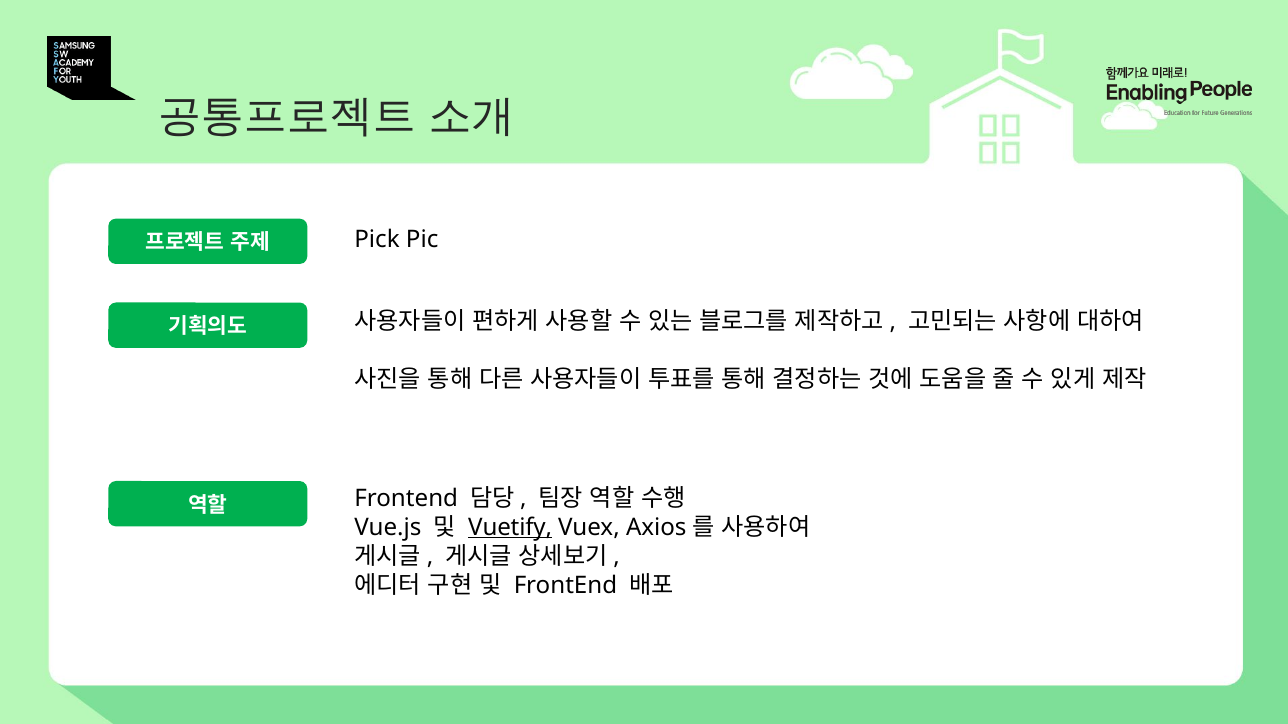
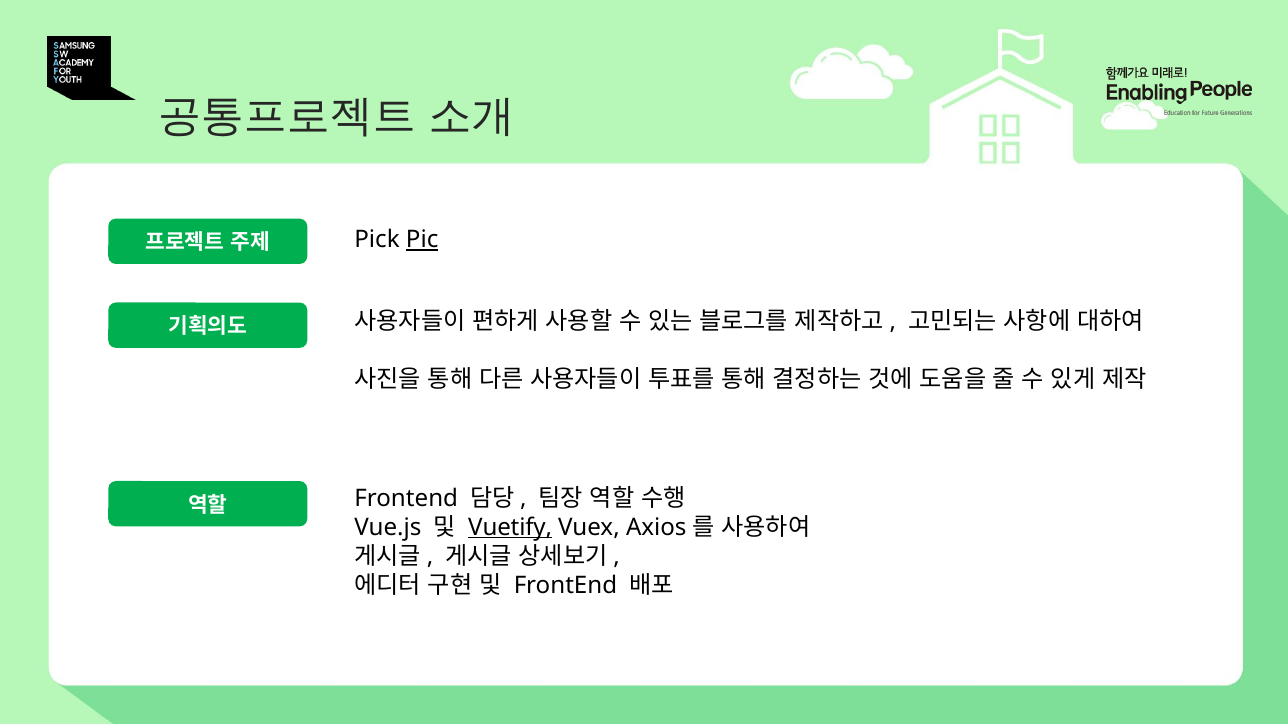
Pic underline: none -> present
